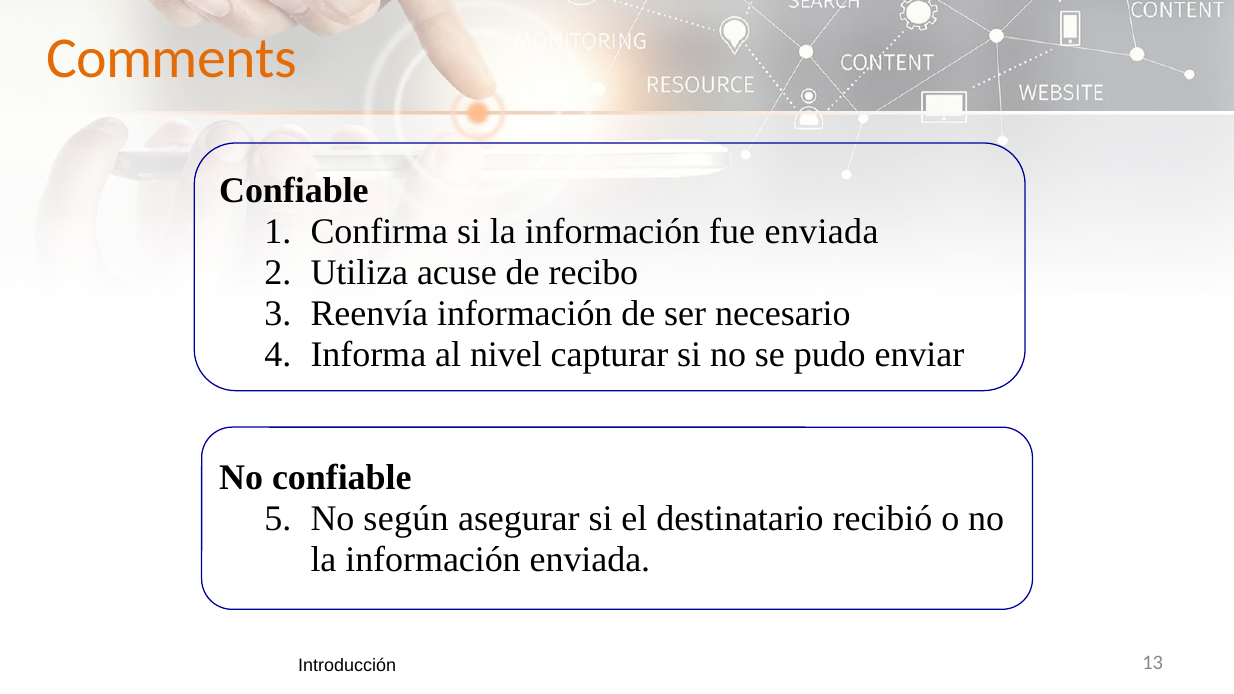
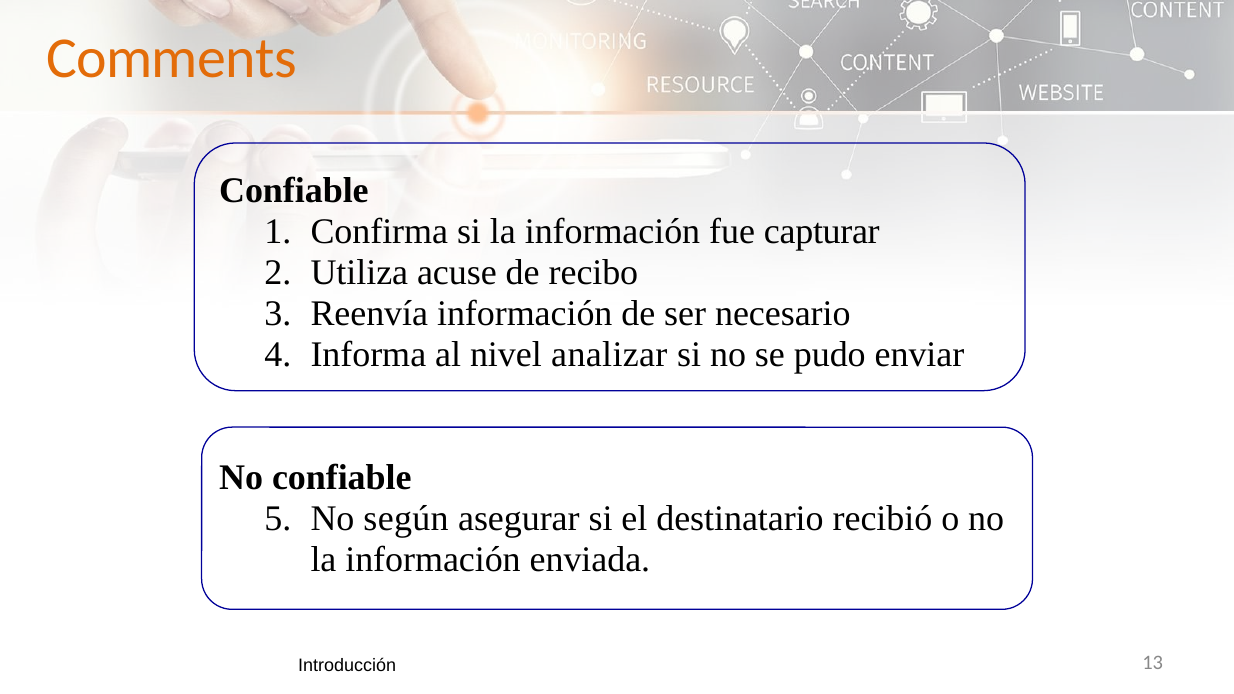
fue enviada: enviada -> capturar
capturar: capturar -> analizar
